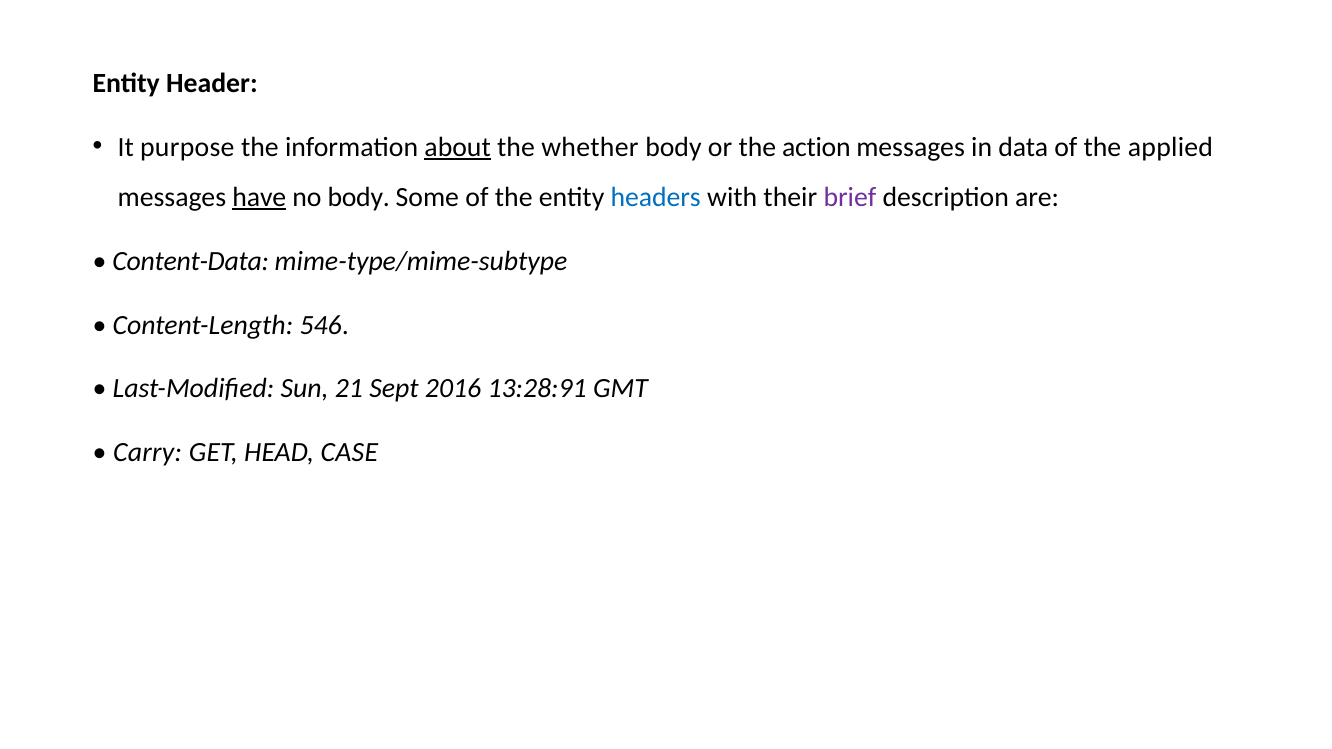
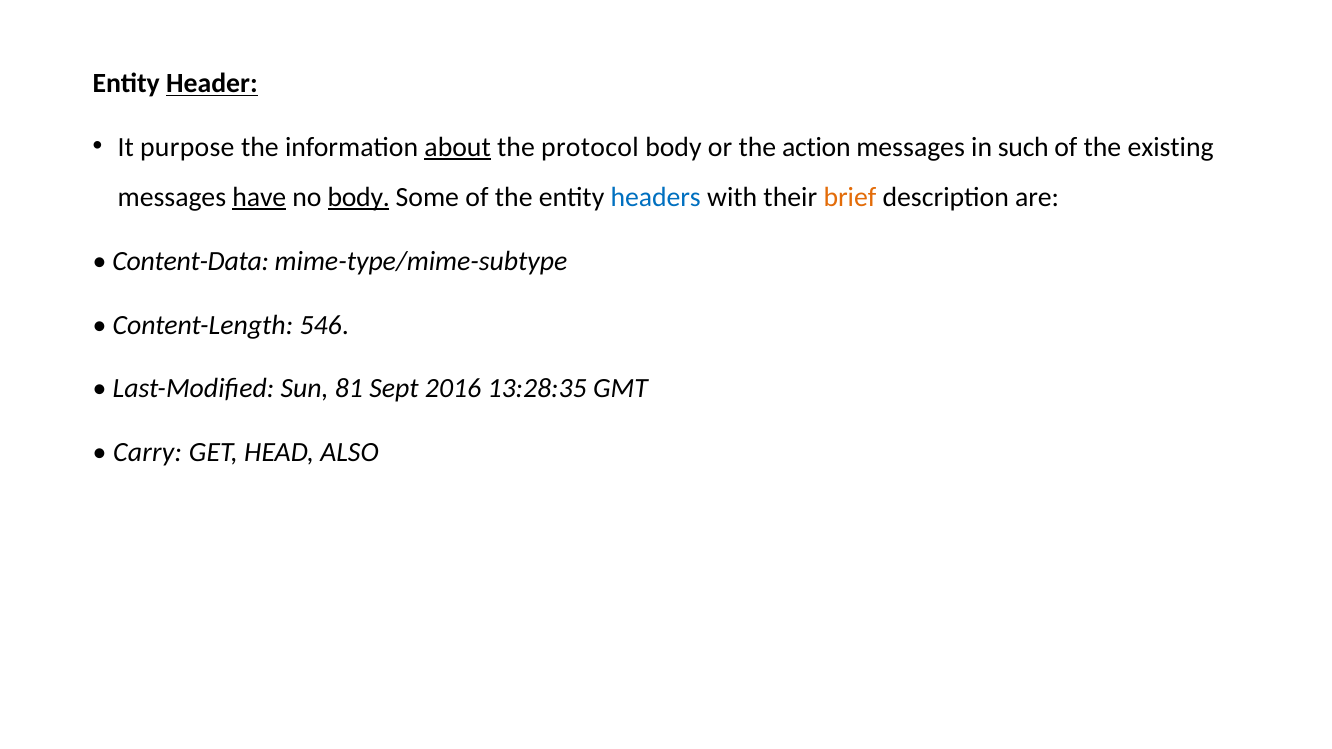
Header underline: none -> present
whether: whether -> protocol
data: data -> such
applied: applied -> existing
body at (359, 197) underline: none -> present
brief colour: purple -> orange
21: 21 -> 81
13:28:91: 13:28:91 -> 13:28:35
CASE: CASE -> ALSO
